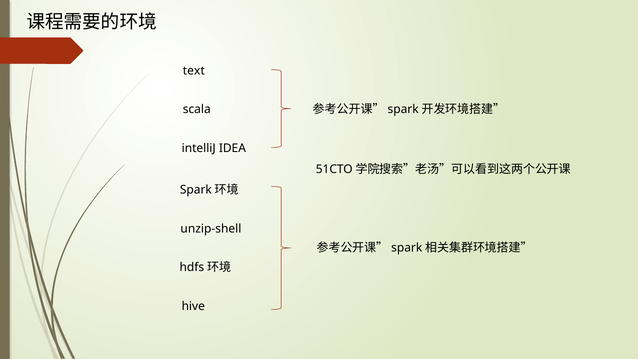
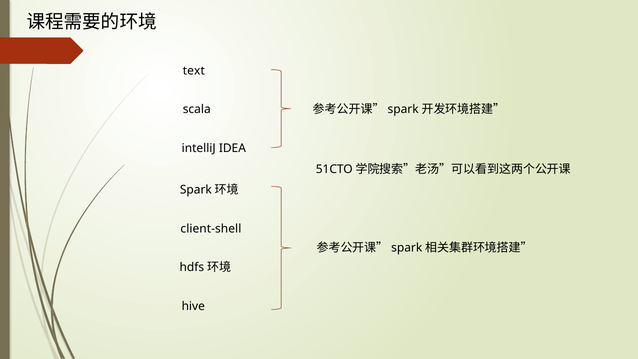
unzip-shell: unzip-shell -> client-shell
